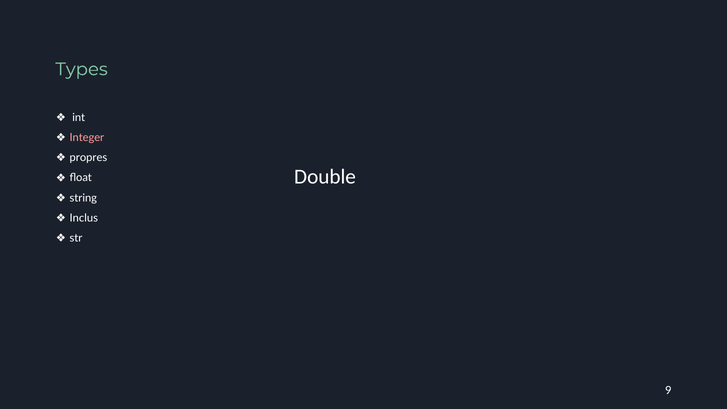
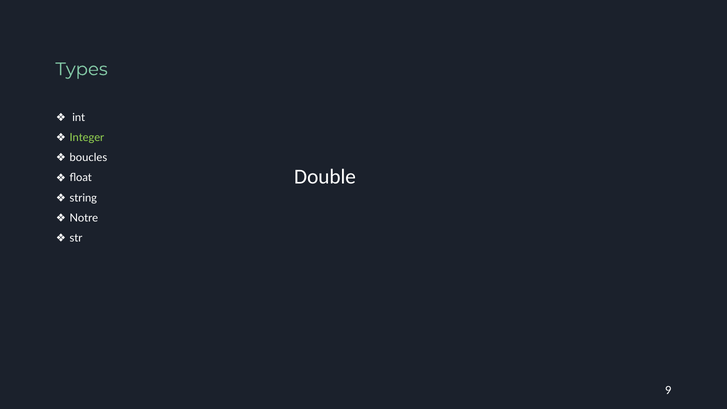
Integer colour: pink -> light green
propres: propres -> boucles
Inclus: Inclus -> Notre
